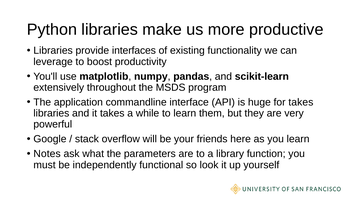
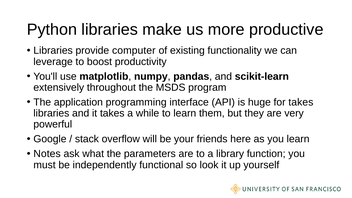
interfaces: interfaces -> computer
commandline: commandline -> programming
